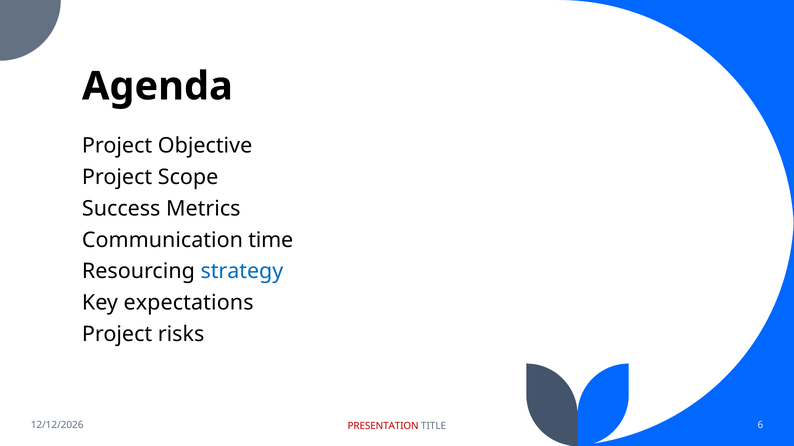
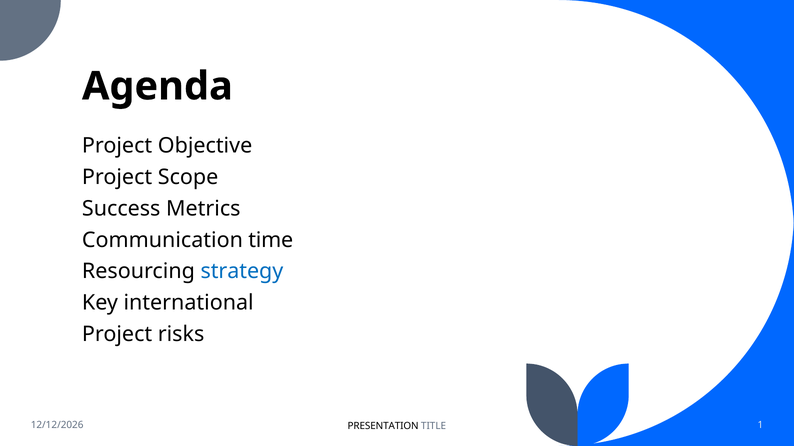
expectations: expectations -> international
PRESENTATION colour: red -> black
6: 6 -> 1
